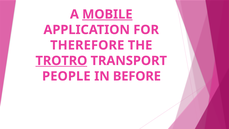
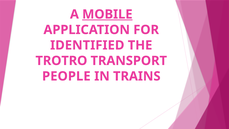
THEREFORE: THEREFORE -> IDENTIFIED
TROTRO underline: present -> none
BEFORE: BEFORE -> TRAINS
